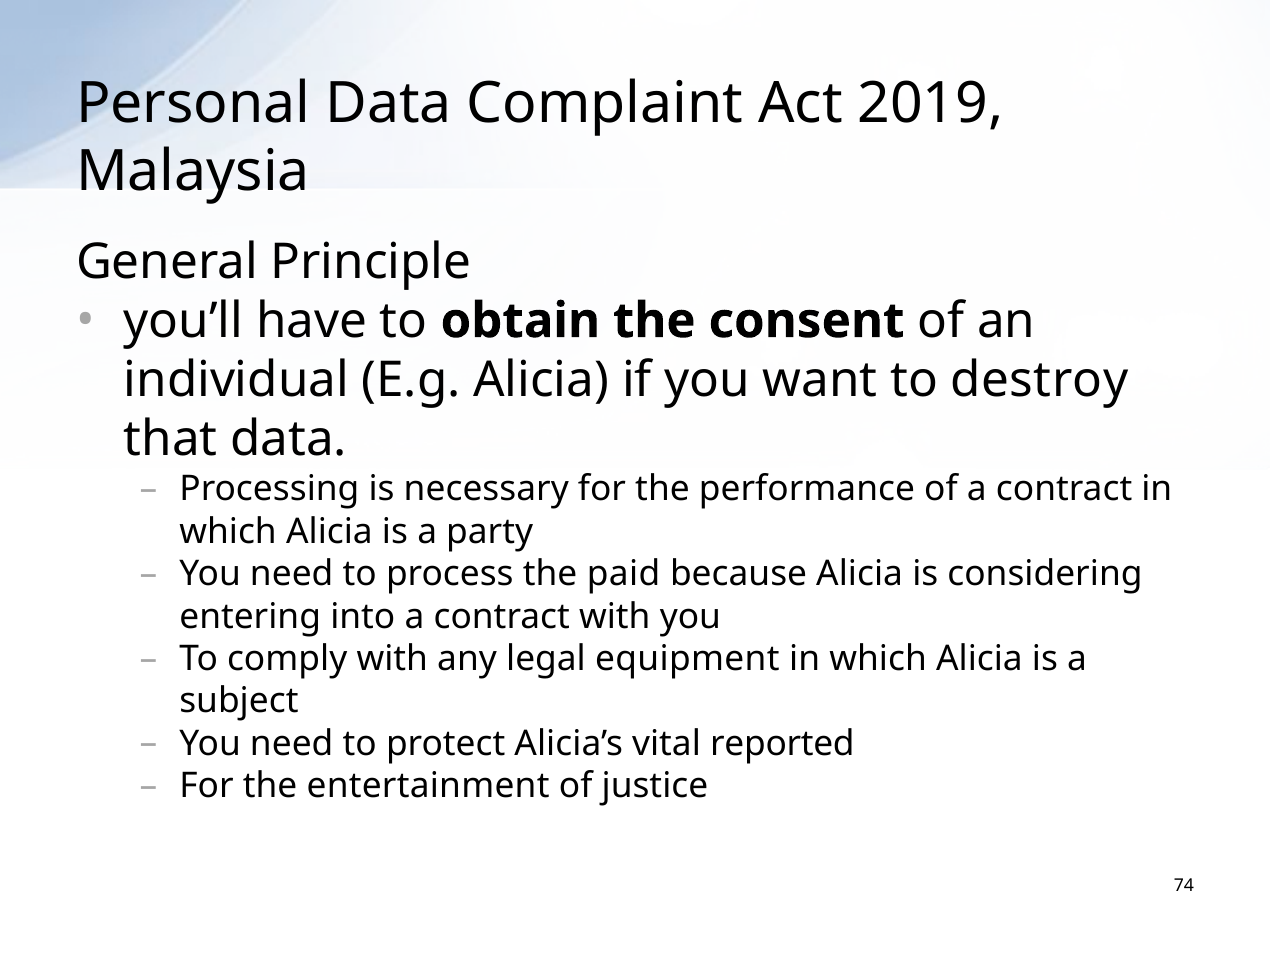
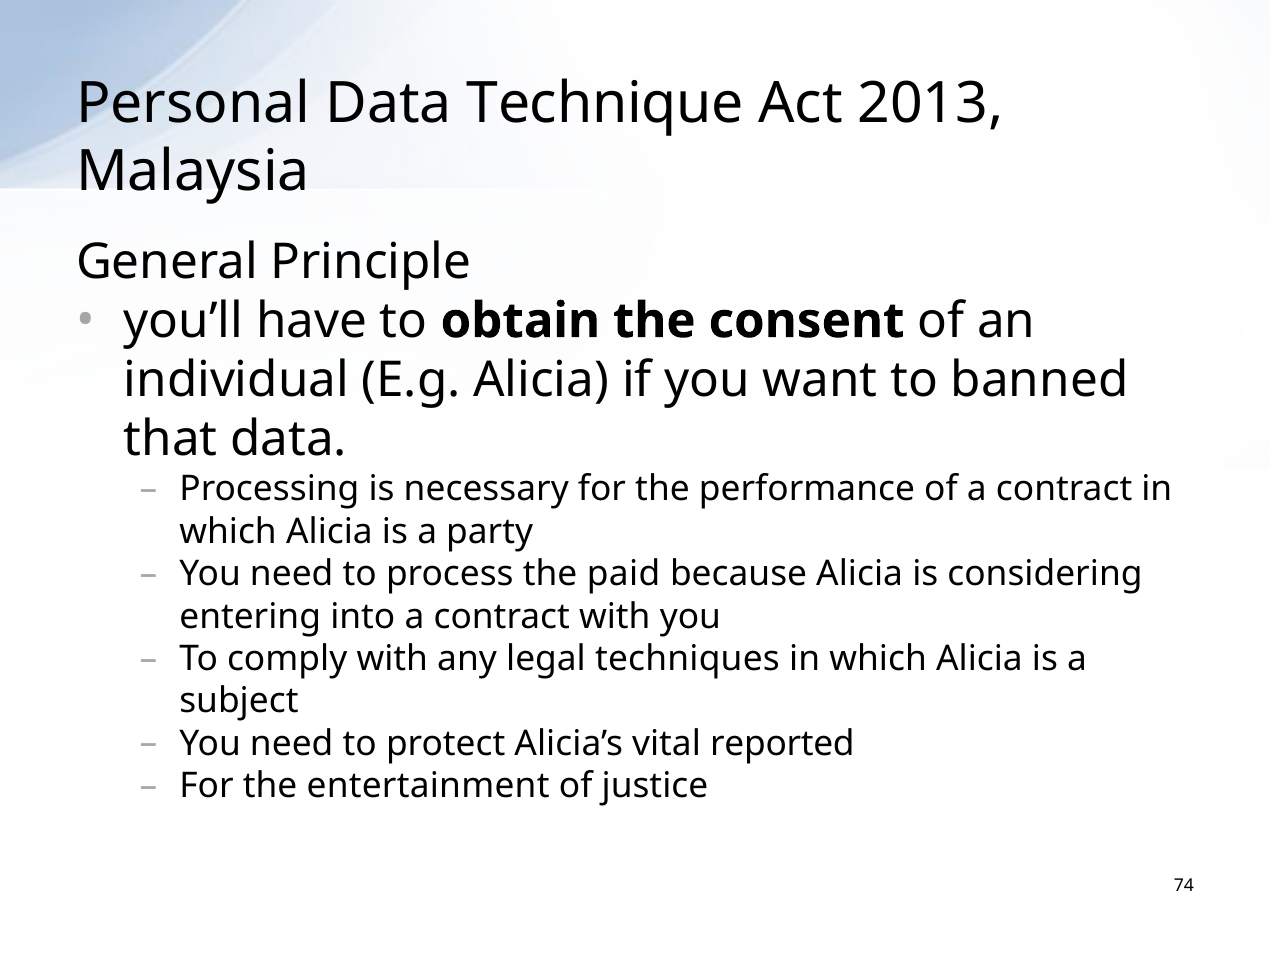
Complaint: Complaint -> Technique
2019: 2019 -> 2013
destroy: destroy -> banned
equipment: equipment -> techniques
